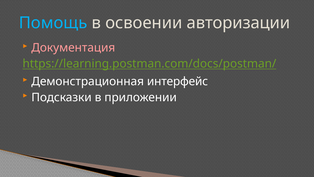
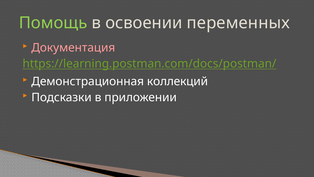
Помощь colour: light blue -> light green
авторизации: авторизации -> переменных
интерфейс: интерфейс -> коллекций
